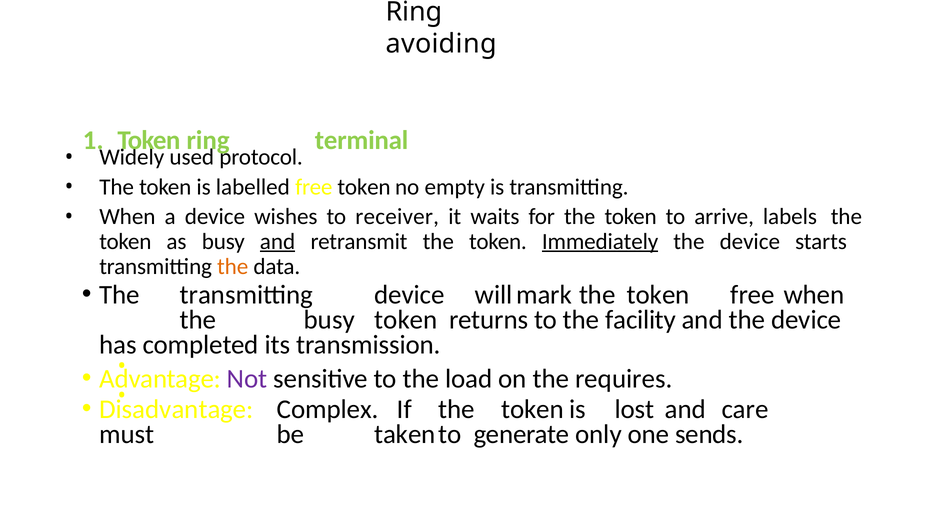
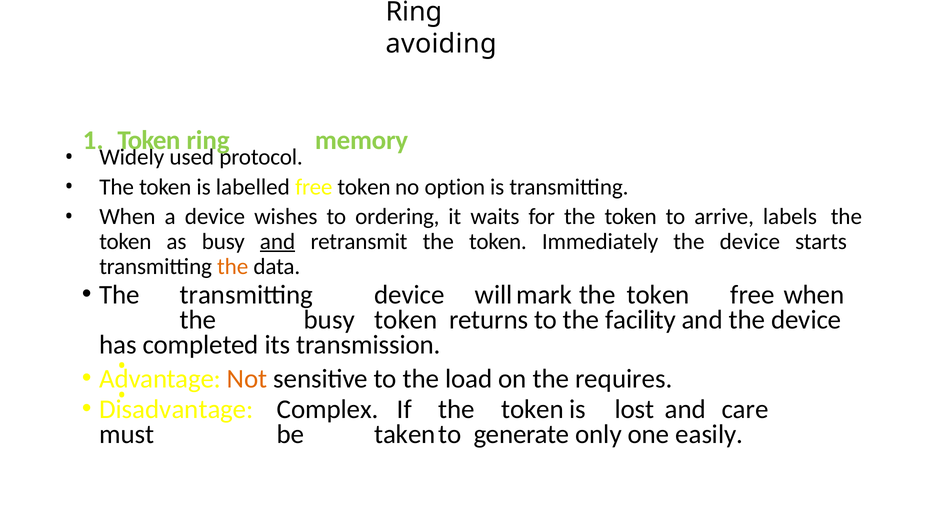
terminal: terminal -> memory
empty: empty -> option
receiver: receiver -> ordering
Immediately underline: present -> none
Not colour: purple -> orange
sends: sends -> easily
